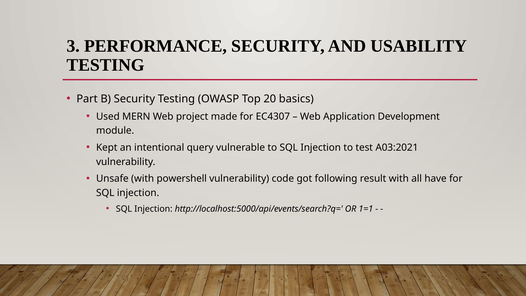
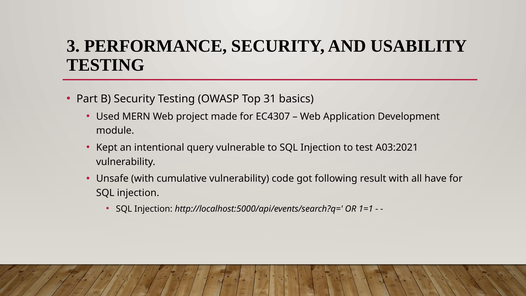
20: 20 -> 31
powershell: powershell -> cumulative
